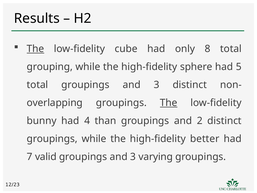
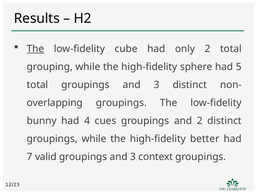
only 8: 8 -> 2
The at (169, 103) underline: present -> none
than: than -> cues
varying: varying -> context
